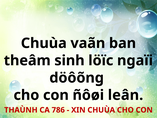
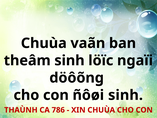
ñôøi leân: leân -> sinh
